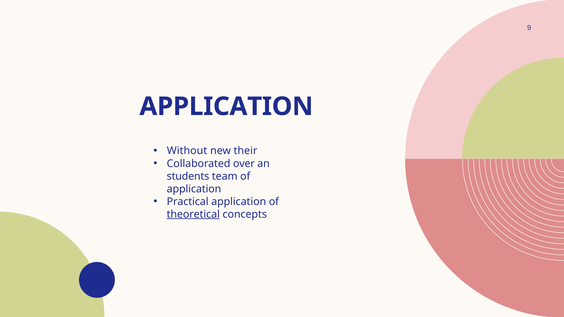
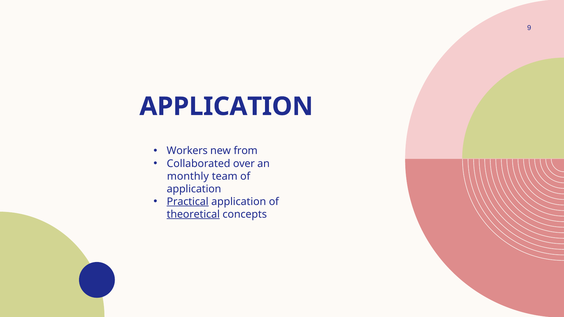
Without: Without -> Workers
their: their -> from
students: students -> monthly
Practical underline: none -> present
